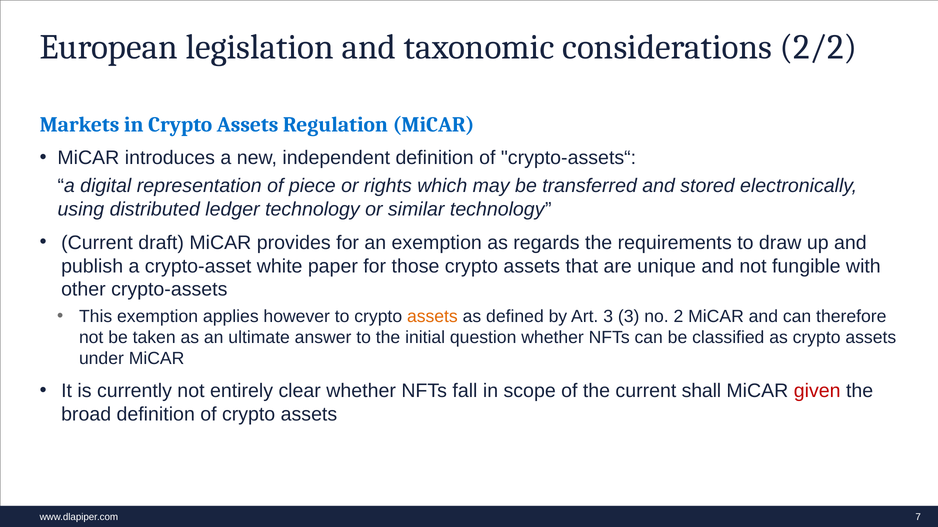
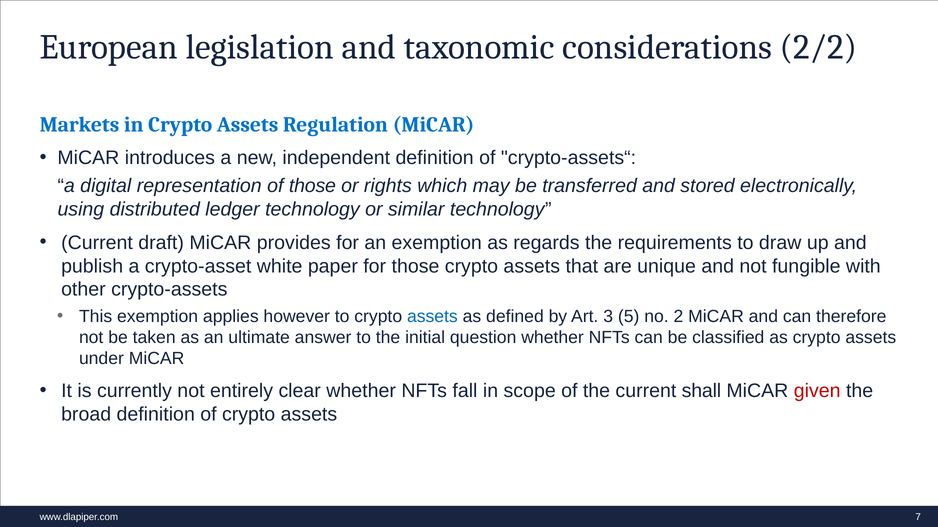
of piece: piece -> those
assets at (432, 317) colour: orange -> blue
3 3: 3 -> 5
